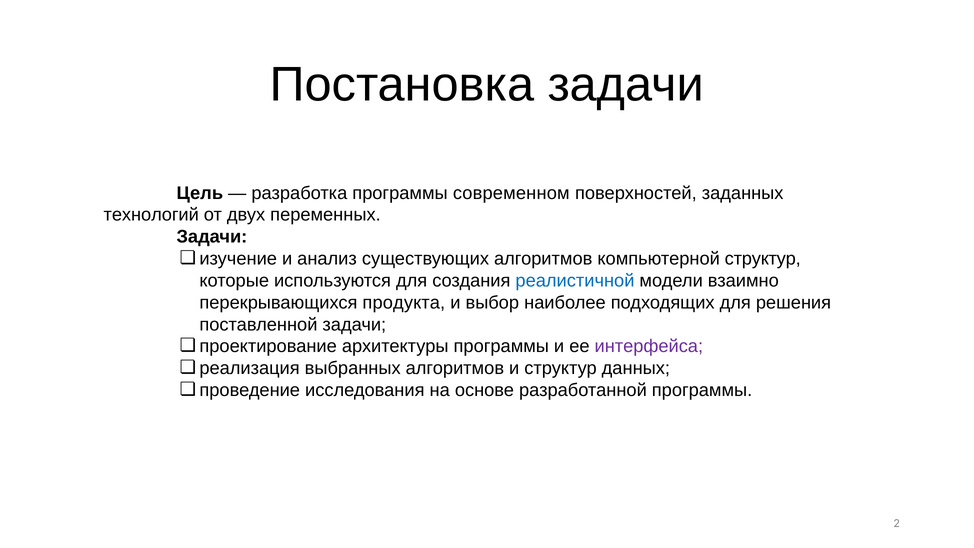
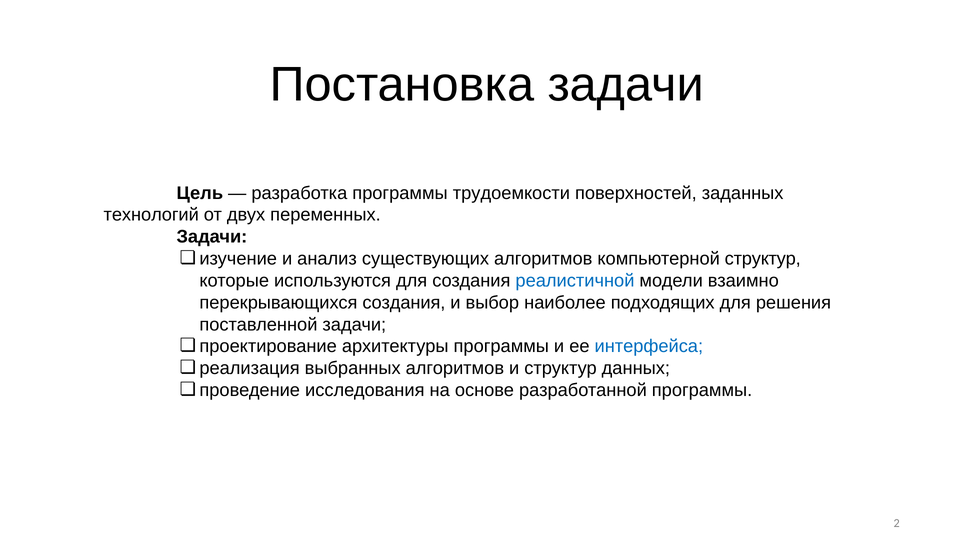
современном: современном -> трудоемкости
перекрывающихся продукта: продукта -> создания
интерфейса colour: purple -> blue
